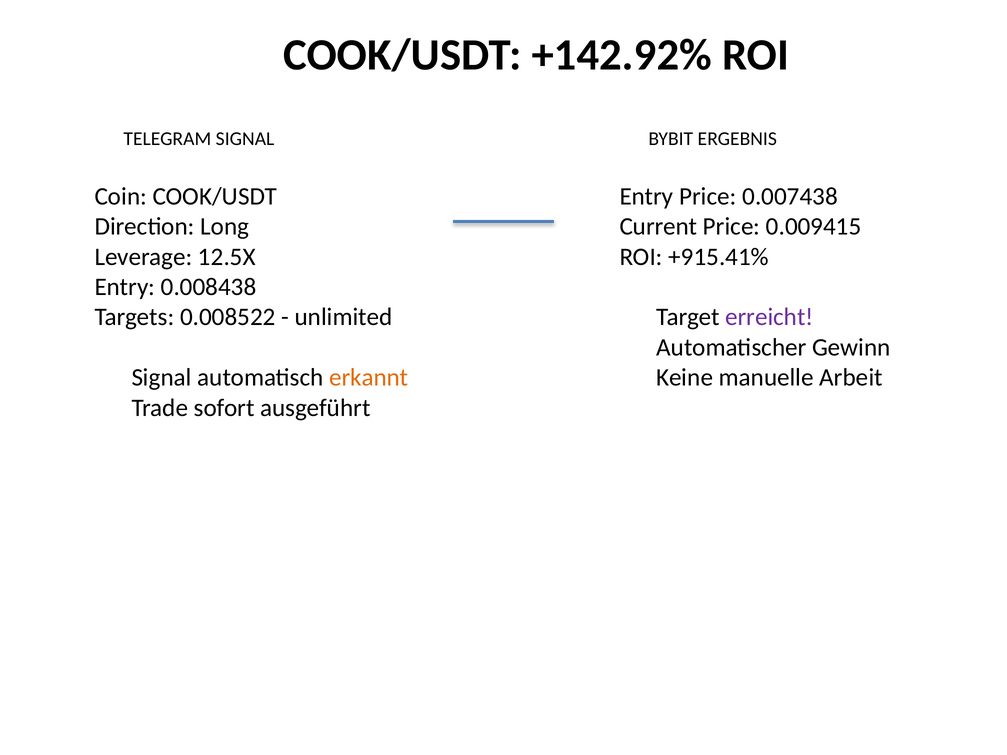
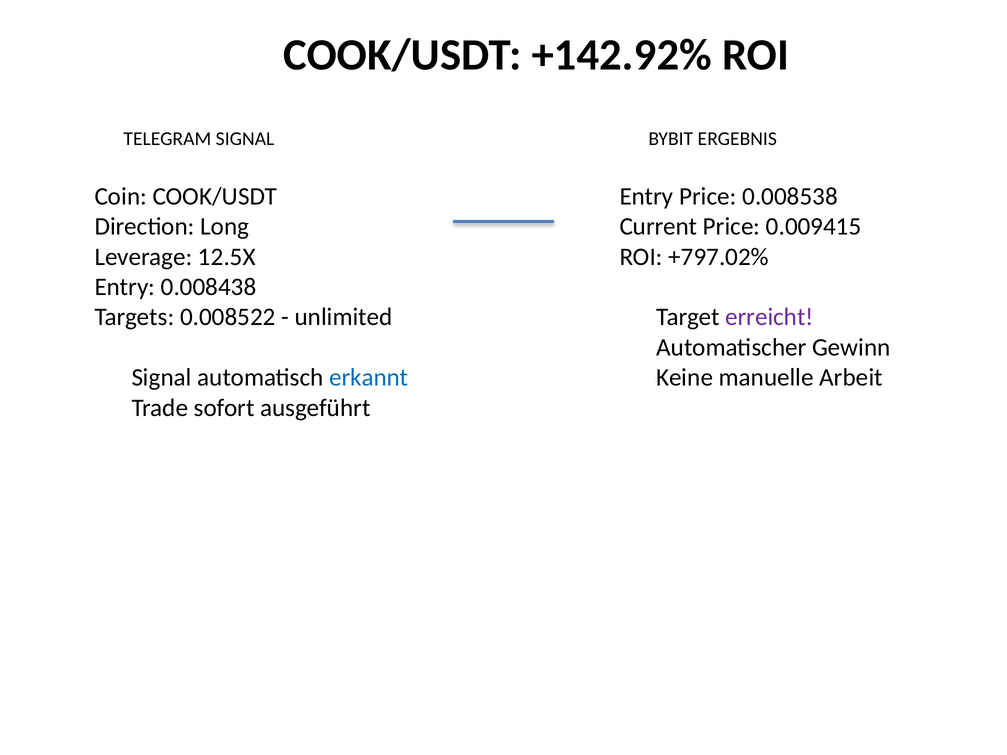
0.007438: 0.007438 -> 0.008538
+915.41%: +915.41% -> +797.02%
erkannt colour: orange -> blue
